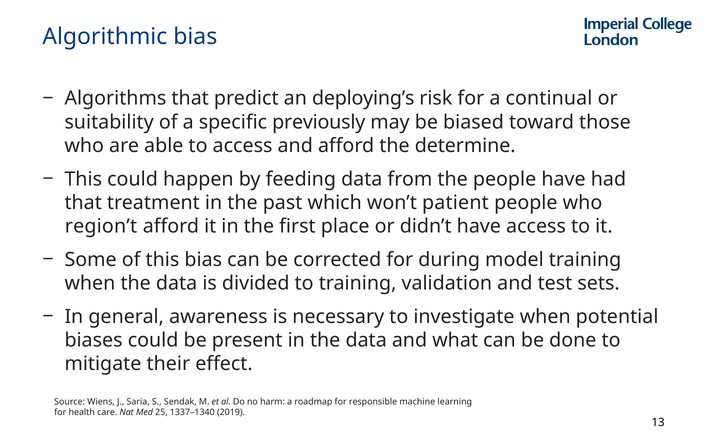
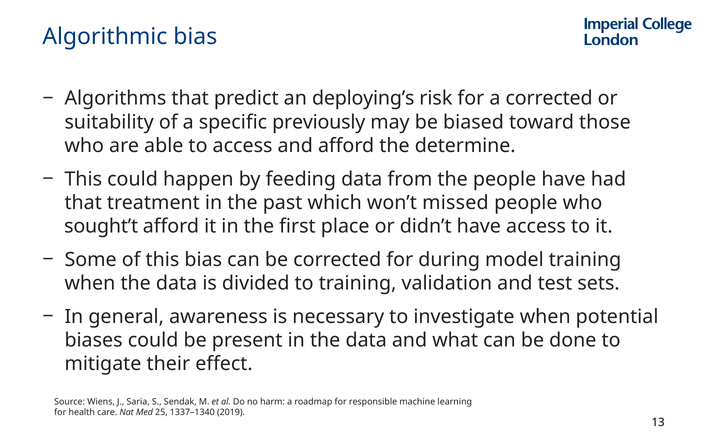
a continual: continual -> corrected
patient: patient -> missed
region’t: region’t -> sought’t
